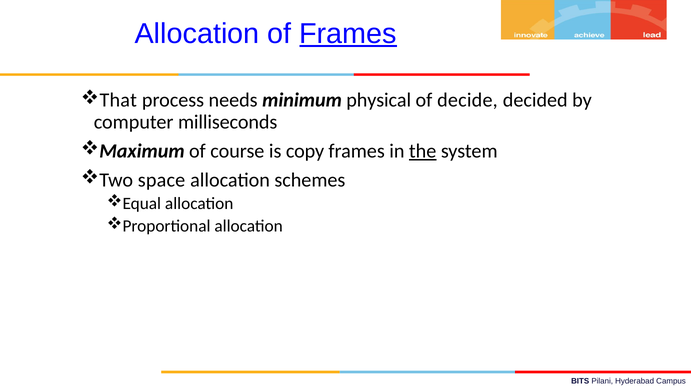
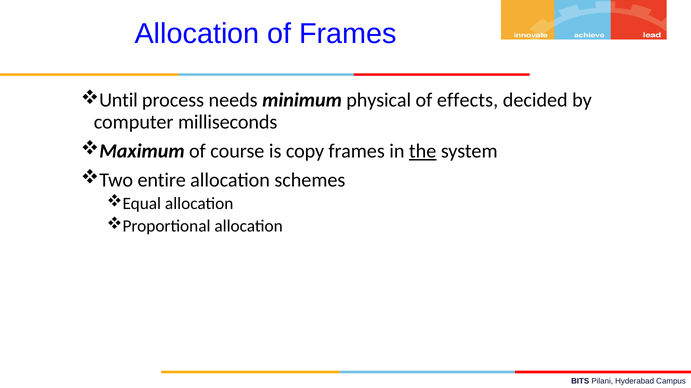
Frames at (348, 34) underline: present -> none
That: That -> Until
decide: decide -> effects
space: space -> entire
